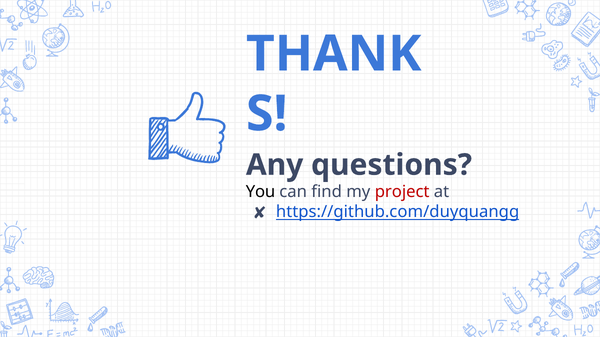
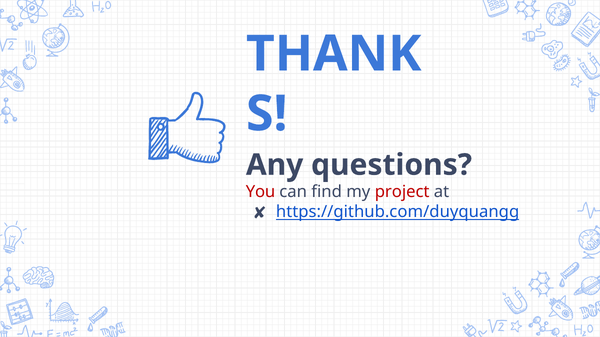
You colour: black -> red
